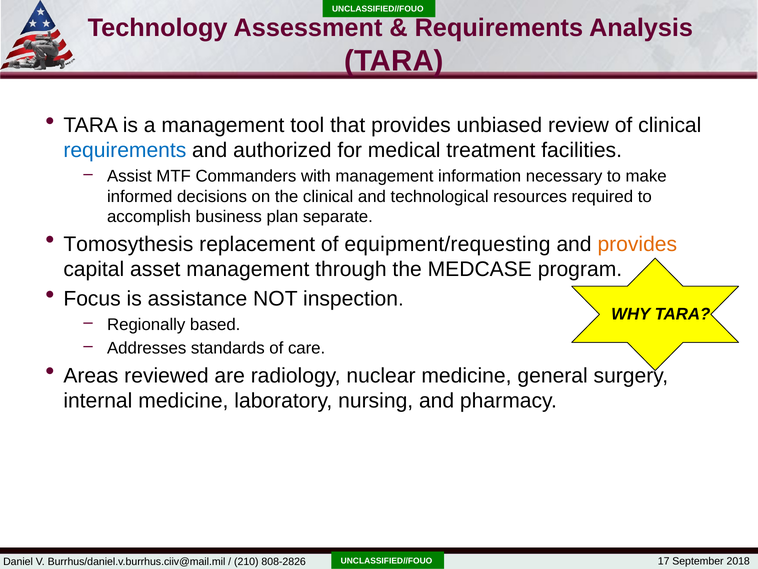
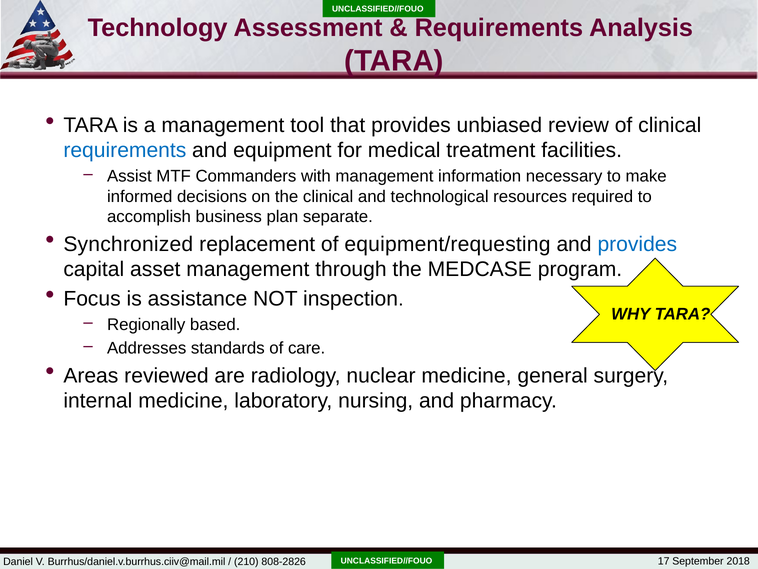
authorized: authorized -> equipment
Tomosythesis: Tomosythesis -> Synchronized
provides at (637, 244) colour: orange -> blue
